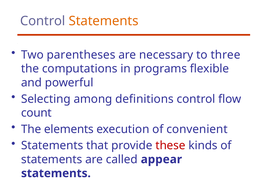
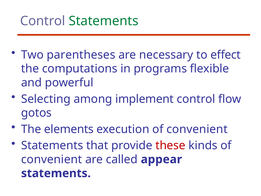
Statements at (104, 21) colour: orange -> green
three: three -> effect
definitions: definitions -> implement
count: count -> gotos
statements at (52, 159): statements -> convenient
